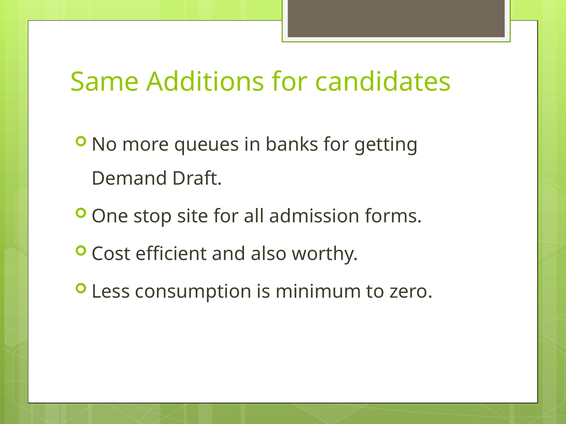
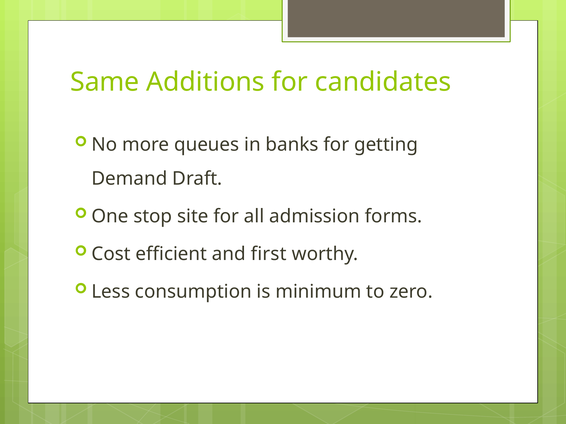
also: also -> first
